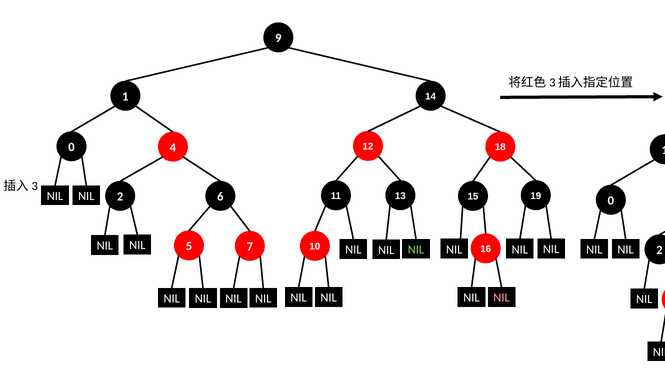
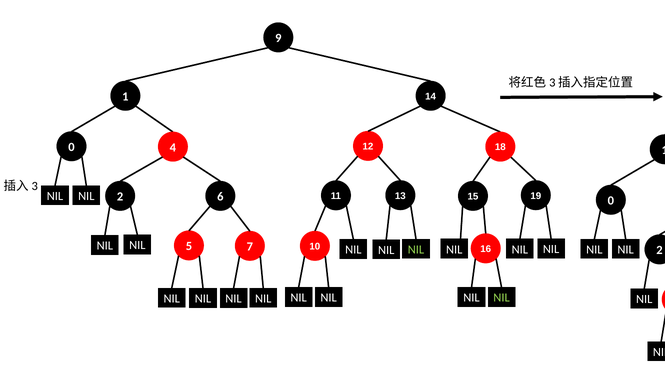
NIL at (502, 298) colour: pink -> light green
